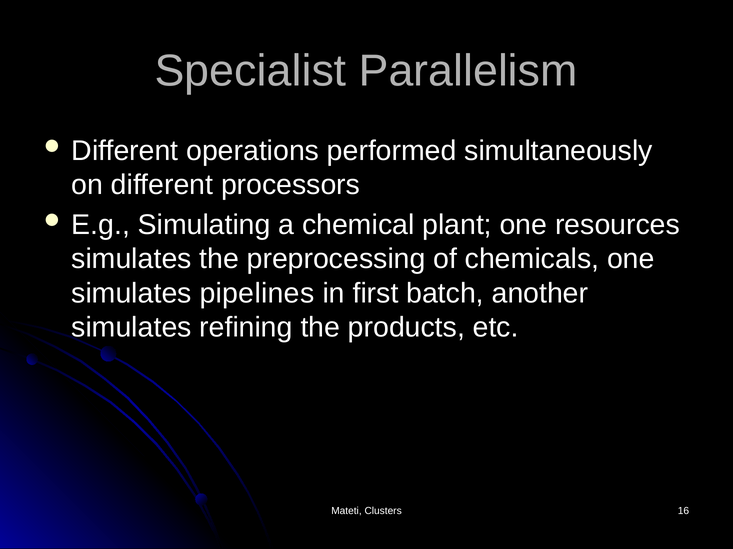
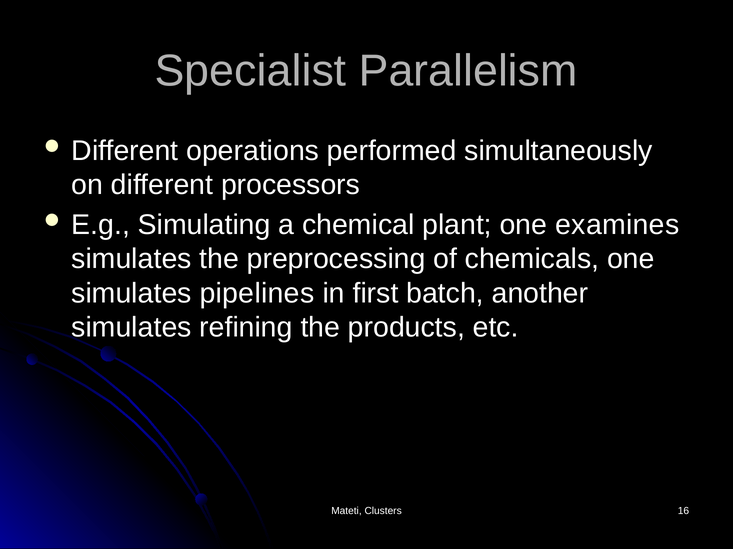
resources: resources -> examines
